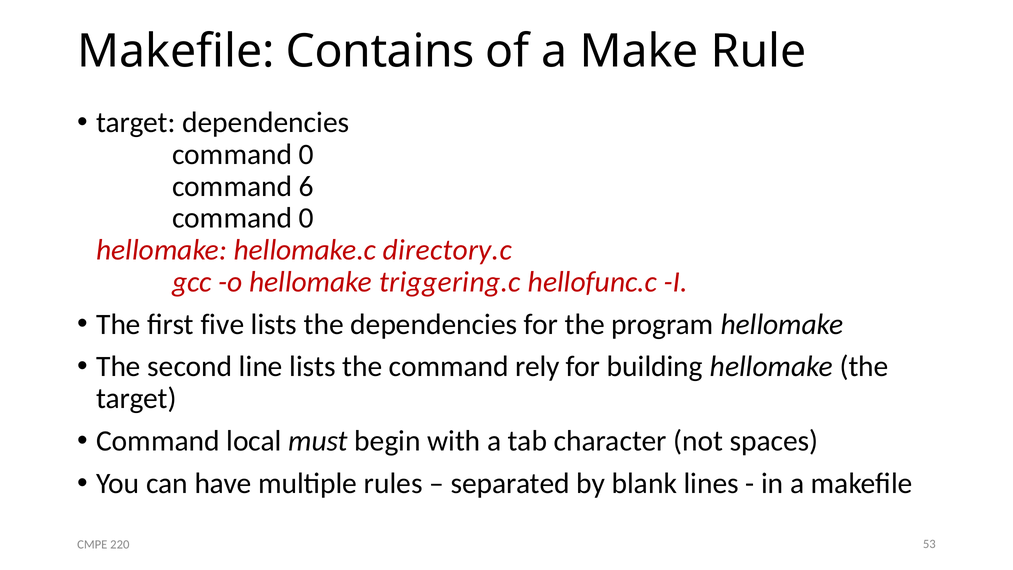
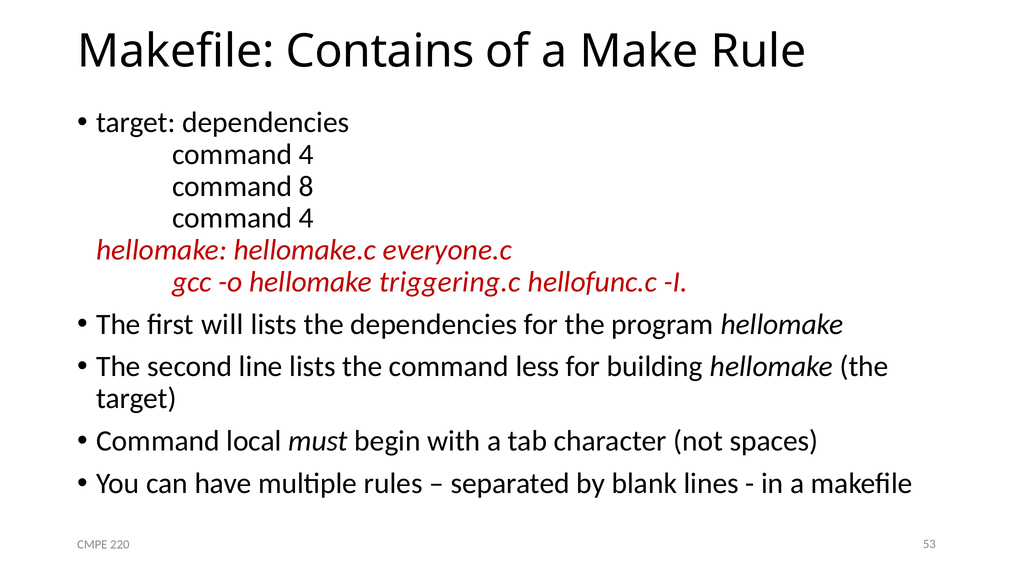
0 at (306, 154): 0 -> 4
6: 6 -> 8
0 at (306, 218): 0 -> 4
directory.c: directory.c -> everyone.c
five: five -> will
rely: rely -> less
